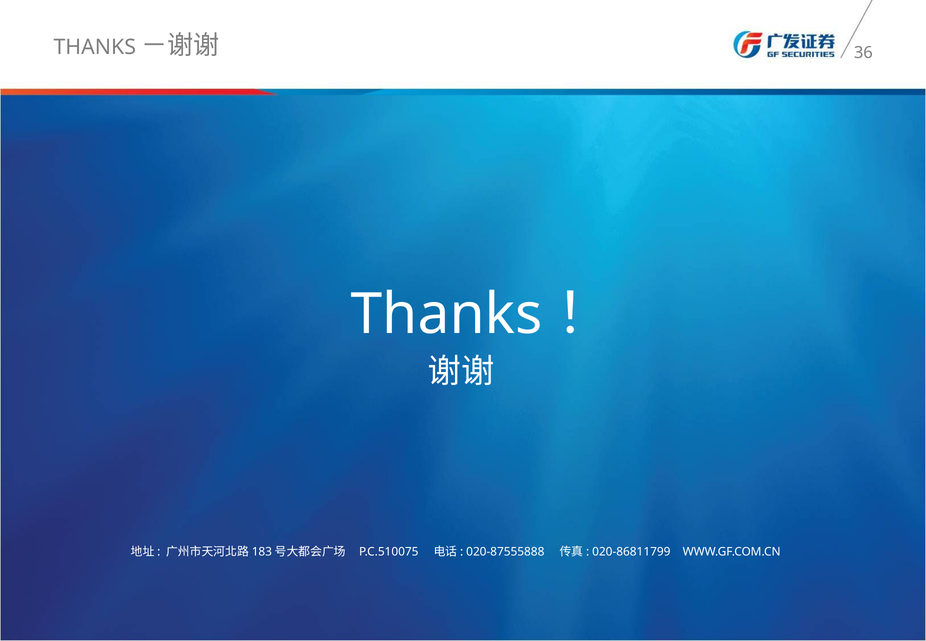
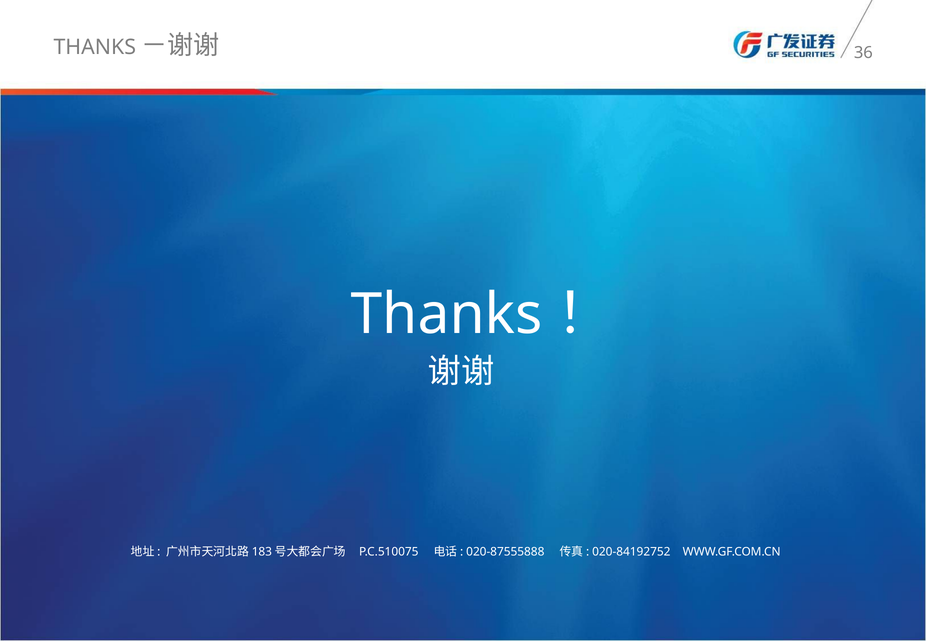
020-86811799: 020-86811799 -> 020-84192752
